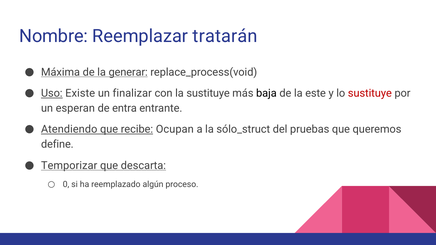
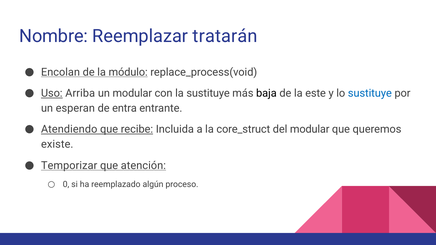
Máxima: Máxima -> Encolan
generar: generar -> módulo
Existe: Existe -> Arriba
un finalizar: finalizar -> modular
sustituye at (370, 93) colour: red -> blue
Ocupan: Ocupan -> Incluida
sólo_struct: sólo_struct -> core_struct
del pruebas: pruebas -> modular
define: define -> existe
descarta: descarta -> atención
